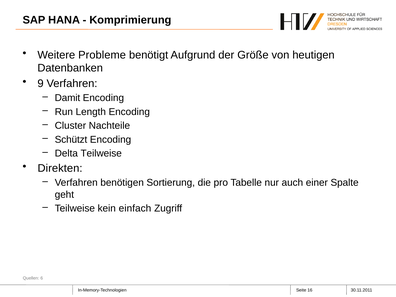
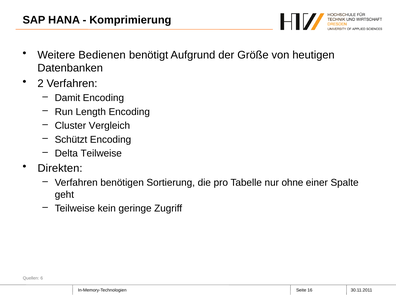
Probleme: Probleme -> Bedienen
9: 9 -> 2
Nachteile: Nachteile -> Vergleich
auch: auch -> ohne
einfach: einfach -> geringe
